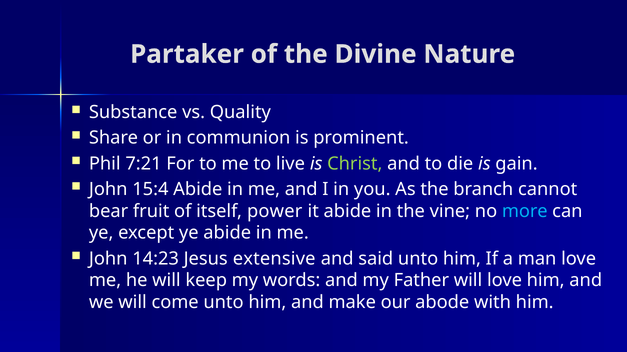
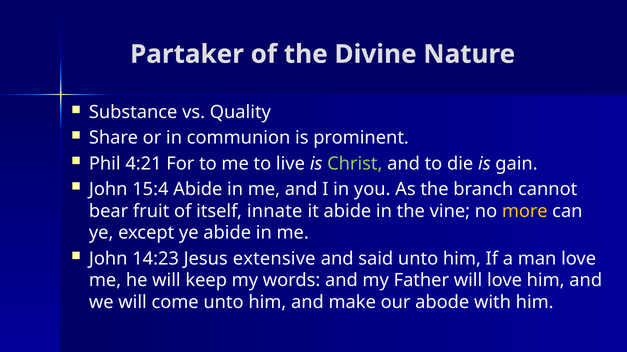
7:21: 7:21 -> 4:21
power: power -> innate
more colour: light blue -> yellow
